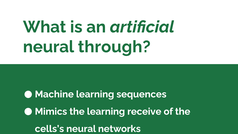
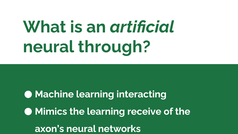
sequences: sequences -> interacting
cells’s: cells’s -> axon’s
